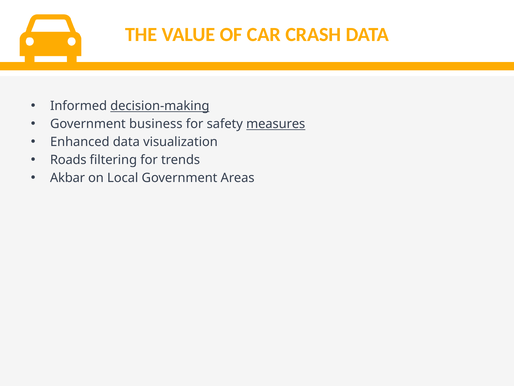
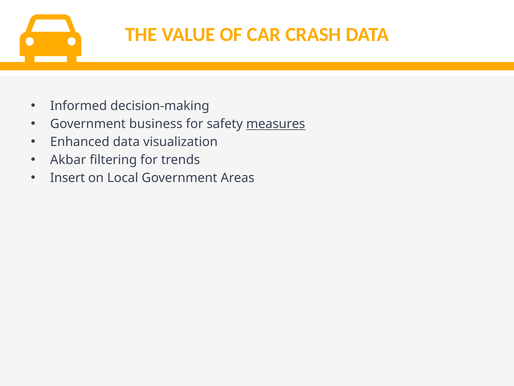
decision-making underline: present -> none
Roads: Roads -> Akbar
Akbar: Akbar -> Insert
